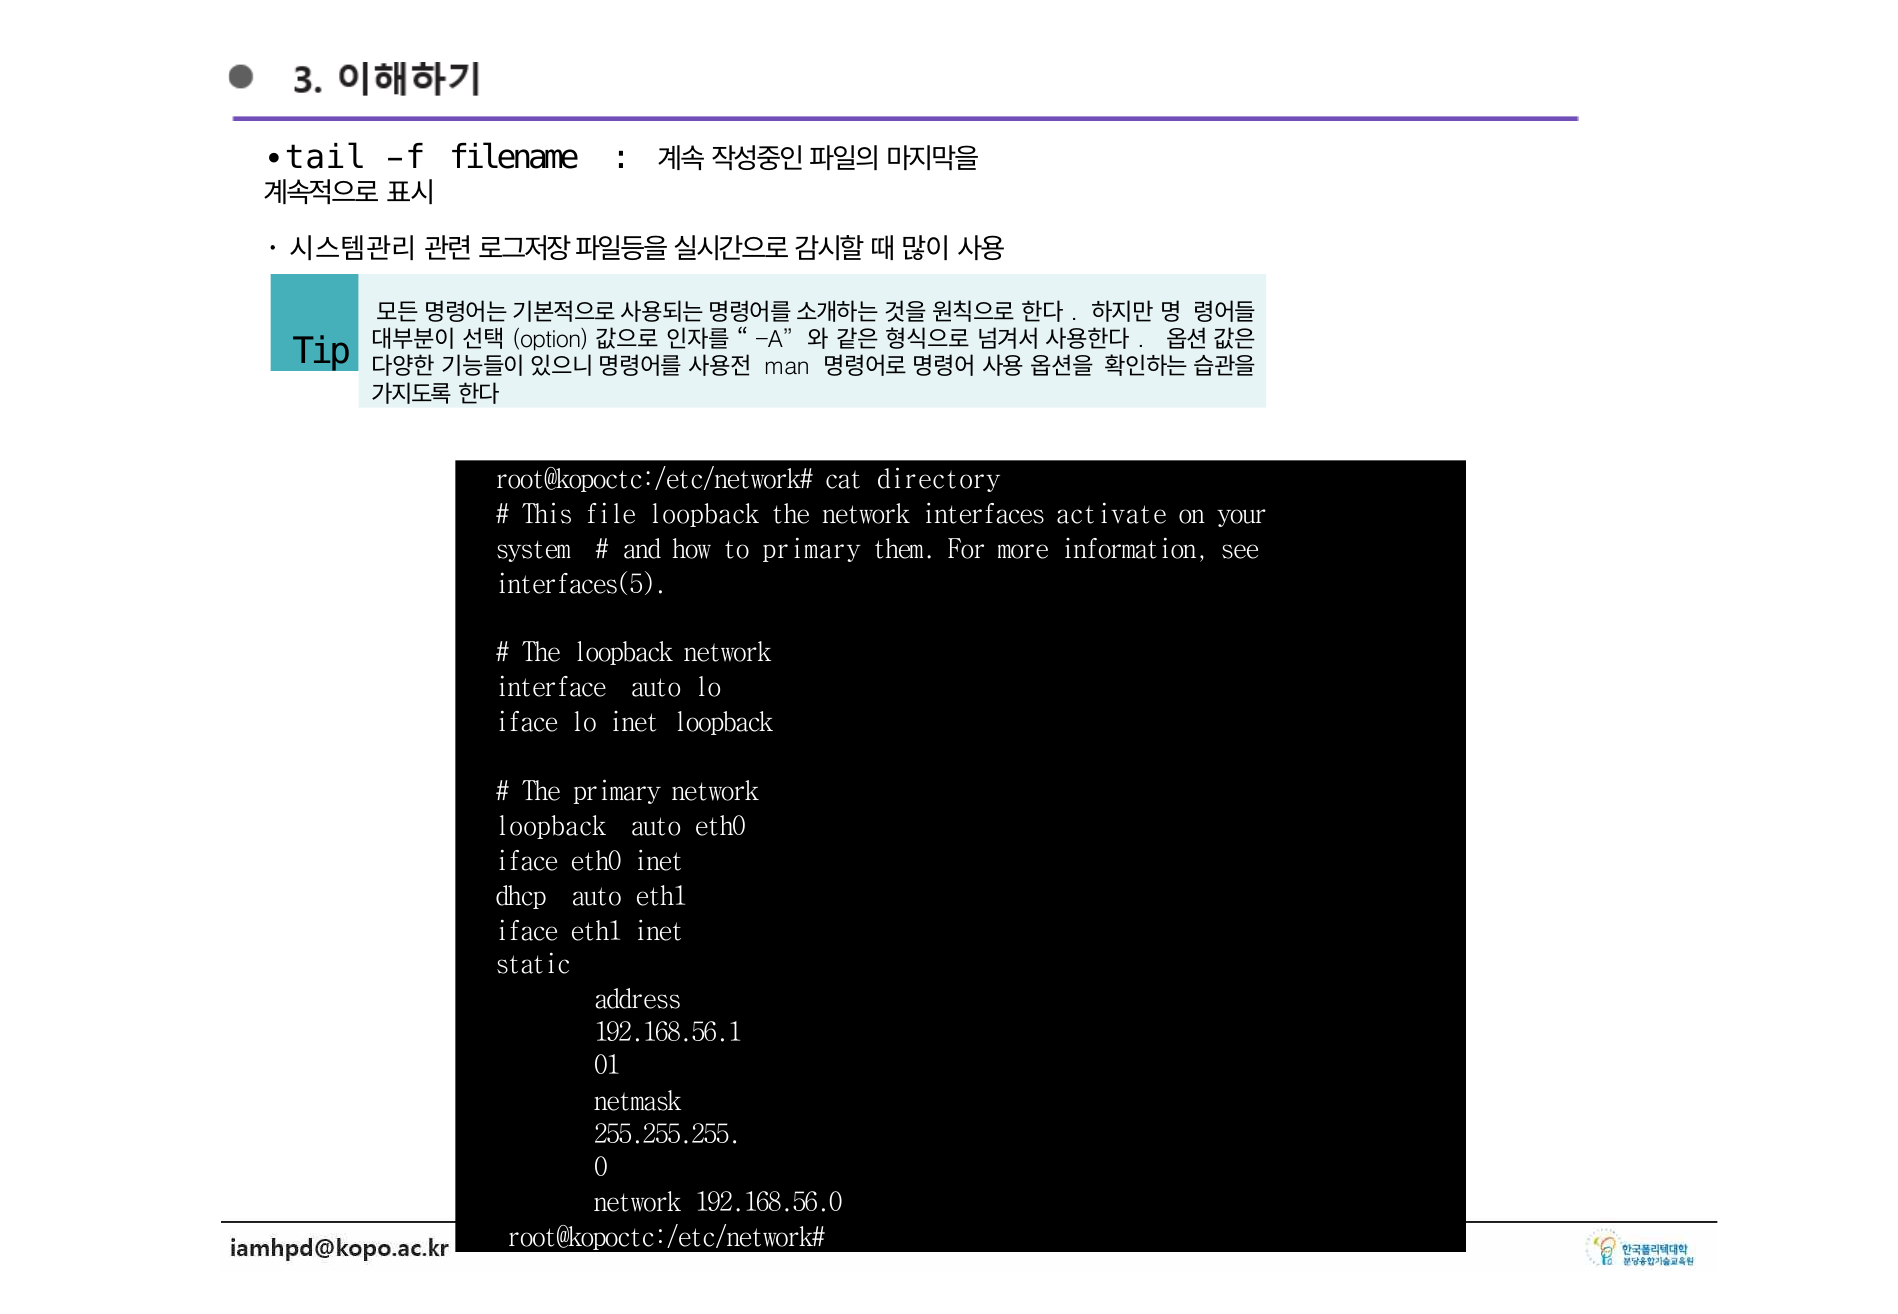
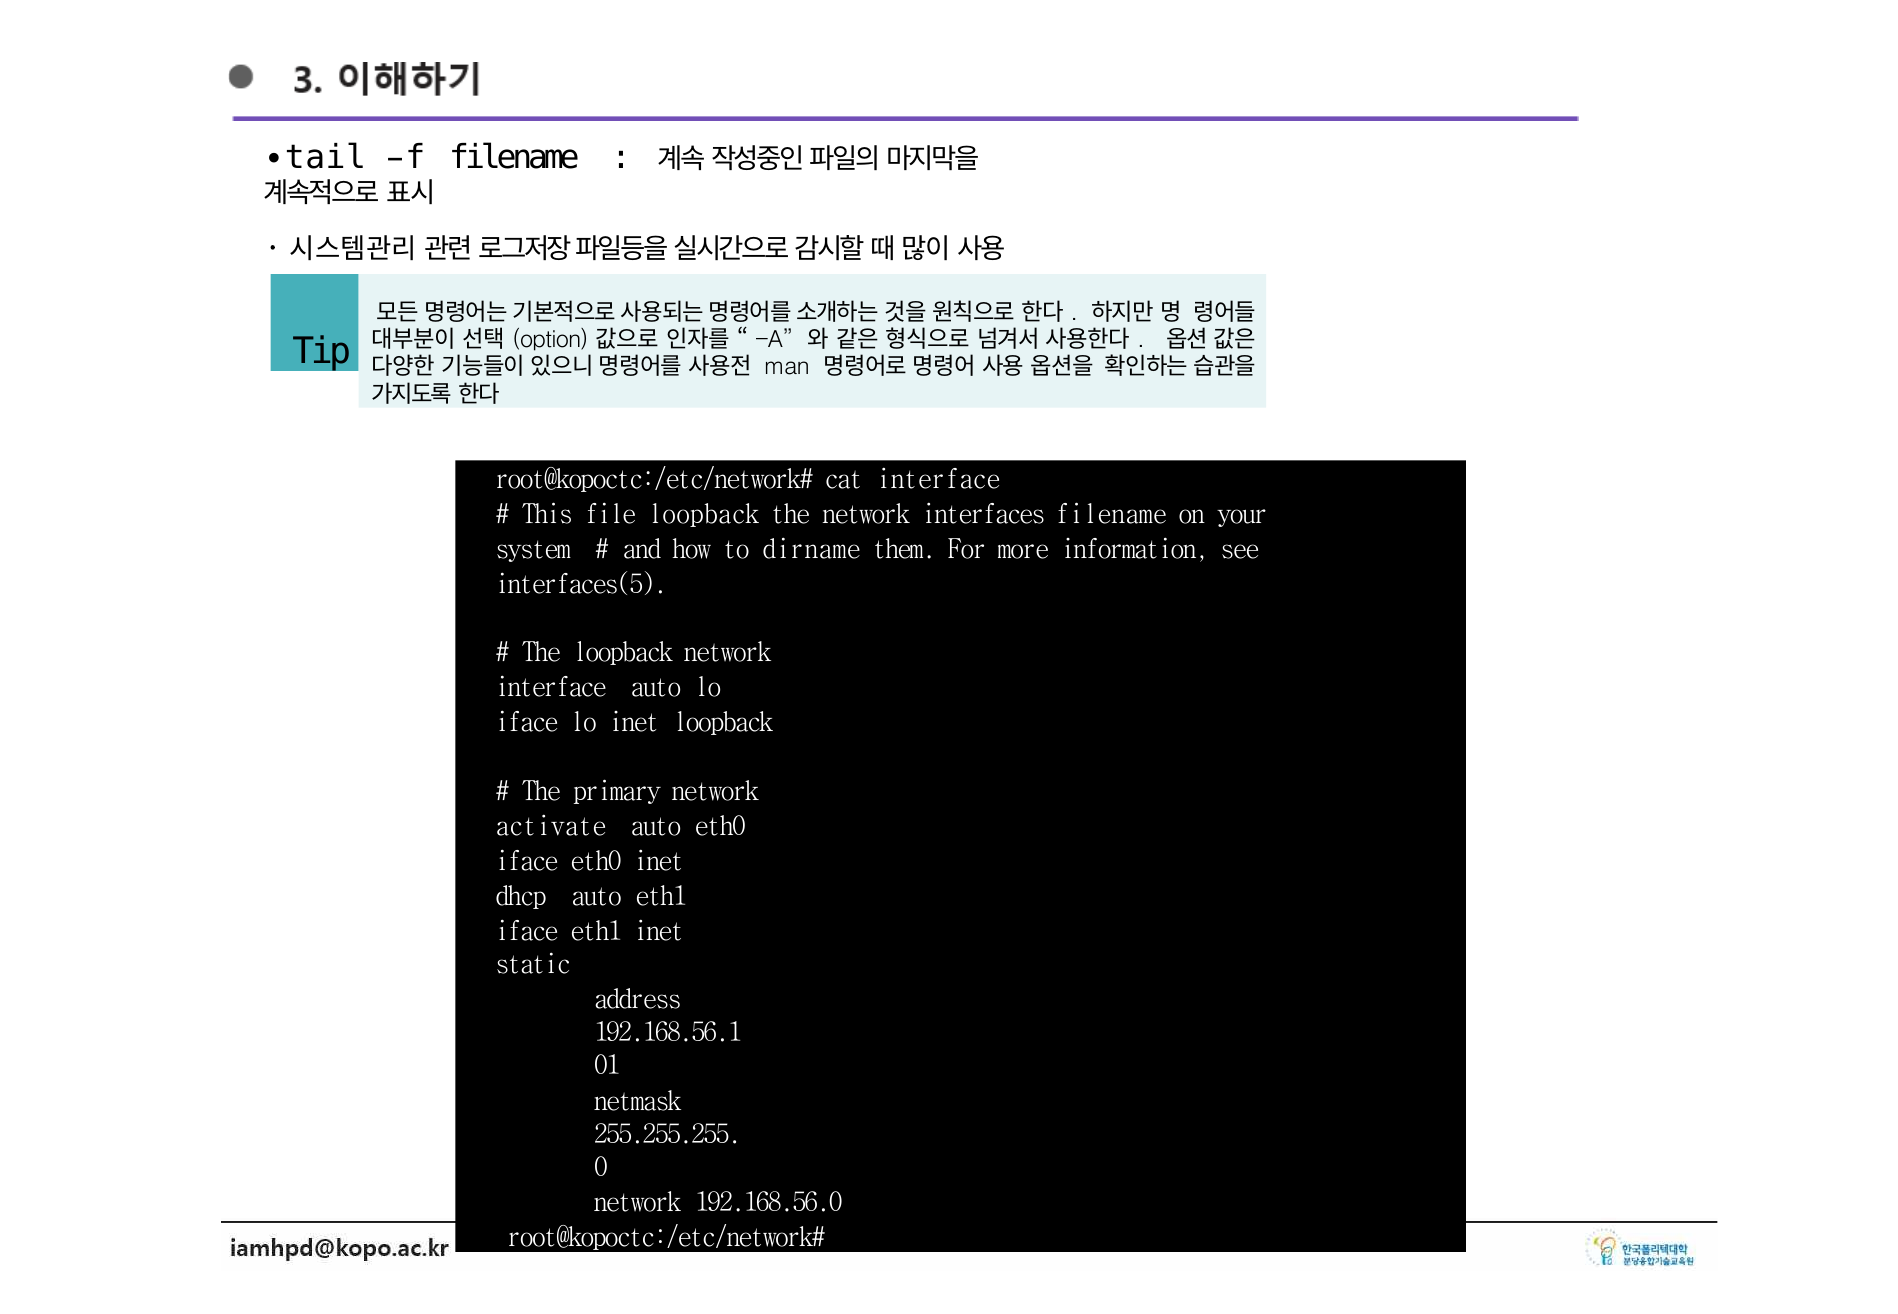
cat directory: directory -> interface
interfaces activate: activate -> filename
to primary: primary -> dirname
loopback at (551, 826): loopback -> activate
